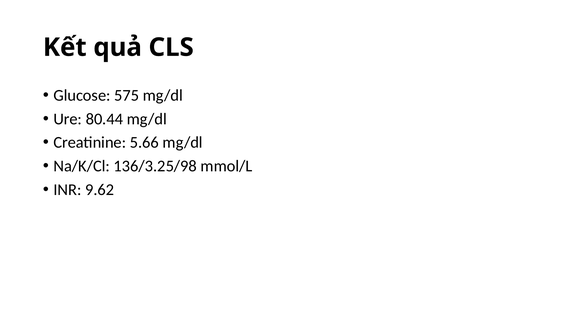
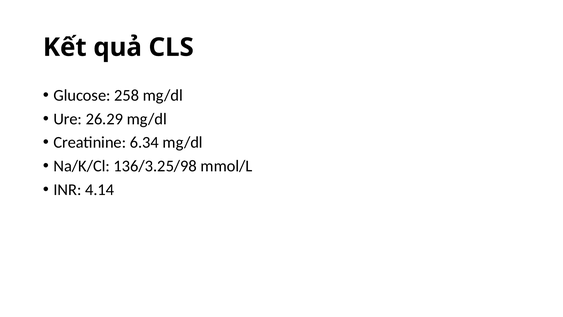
575: 575 -> 258
80.44: 80.44 -> 26.29
5.66: 5.66 -> 6.34
9.62: 9.62 -> 4.14
